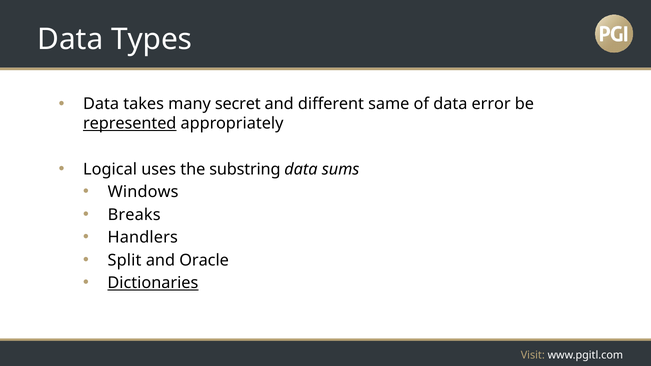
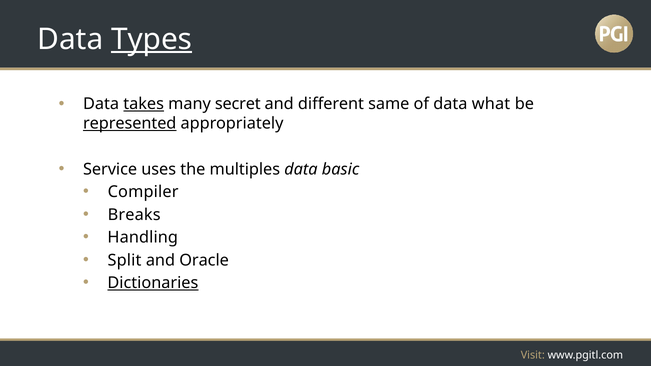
Types underline: none -> present
takes underline: none -> present
error: error -> what
Logical: Logical -> Service
substring: substring -> multiples
sums: sums -> basic
Windows: Windows -> Compiler
Handlers: Handlers -> Handling
